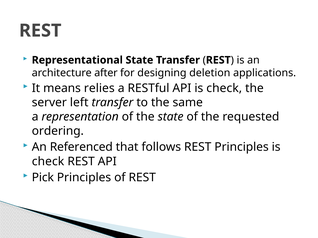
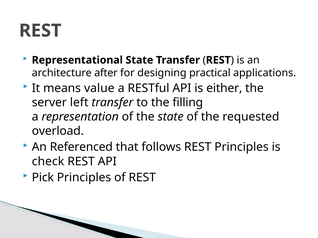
deletion: deletion -> practical
relies: relies -> value
API is check: check -> either
same: same -> filling
ordering: ordering -> overload
